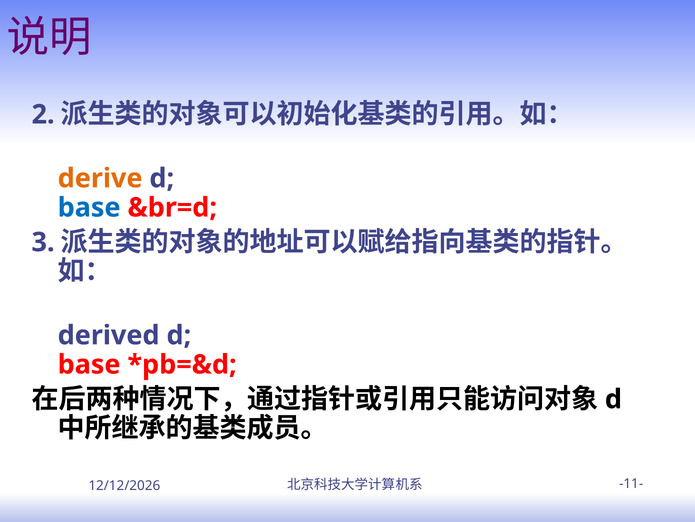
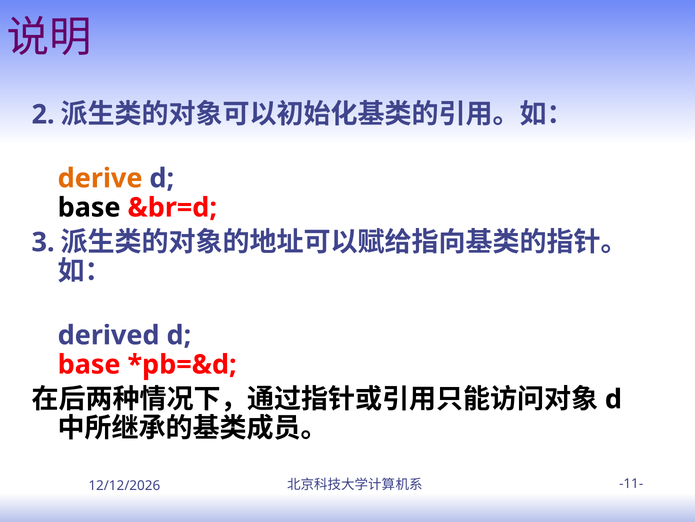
base at (89, 207) colour: blue -> black
